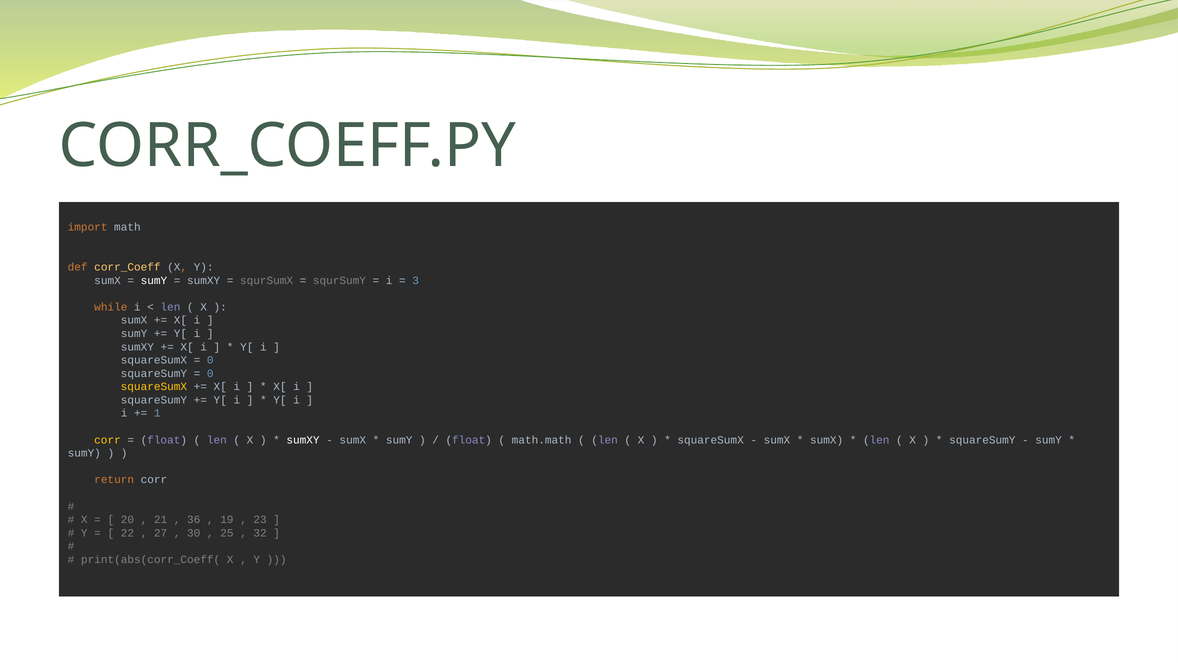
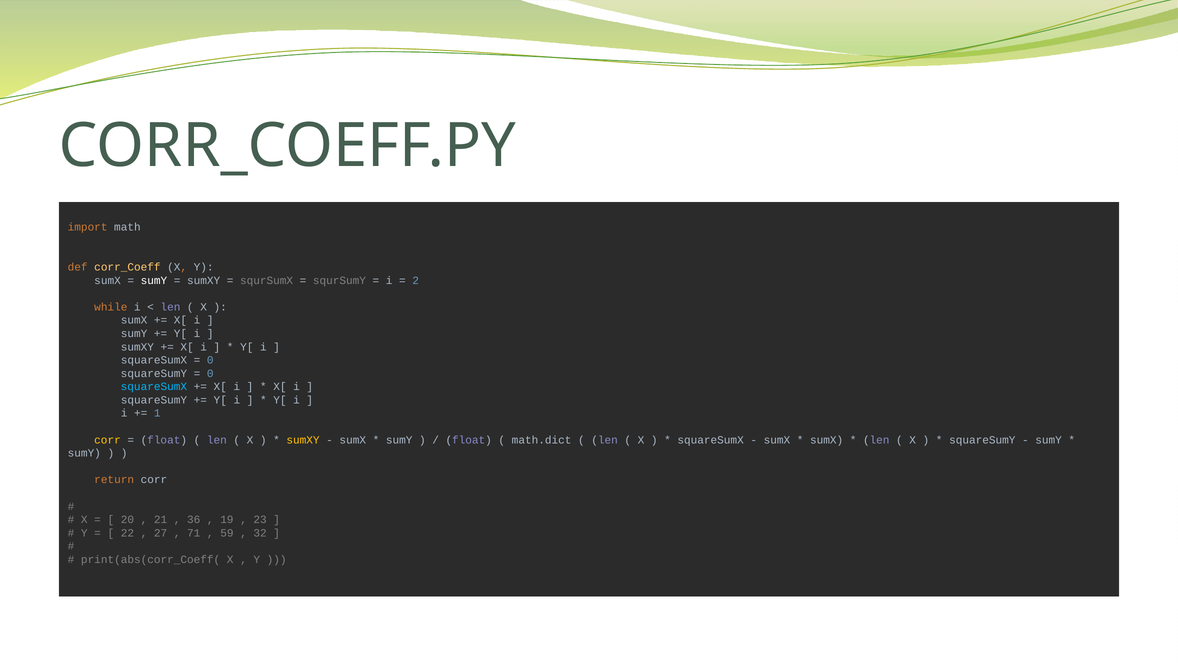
3: 3 -> 2
squareSumX at (154, 387) colour: yellow -> light blue
sumXY at (303, 440) colour: white -> yellow
math.math: math.math -> math.dict
30: 30 -> 71
25: 25 -> 59
